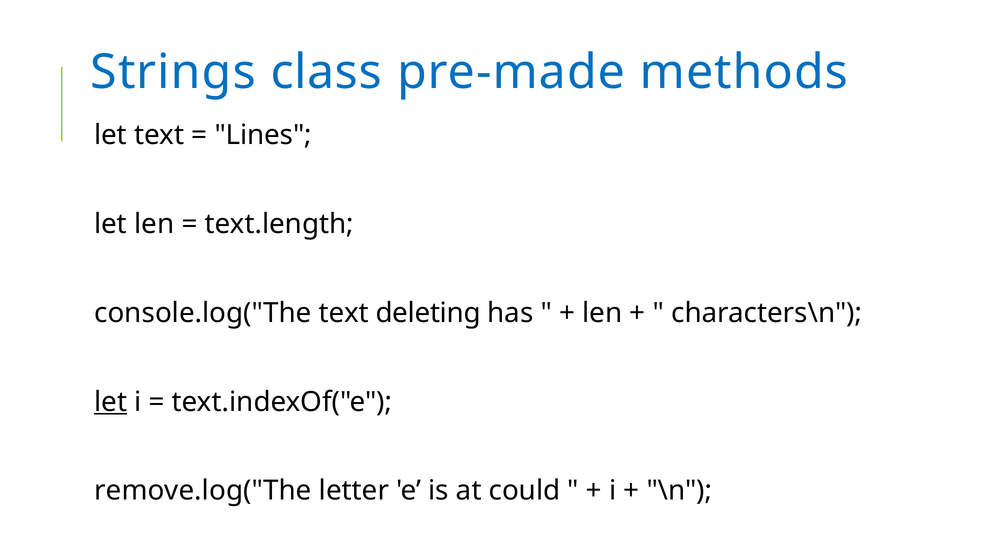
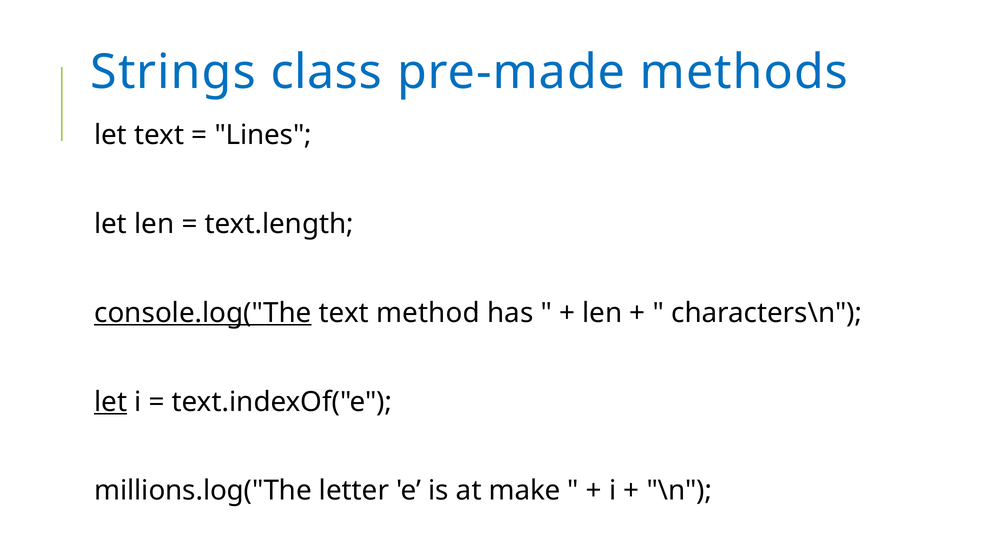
console.log("The underline: none -> present
deleting: deleting -> method
remove.log("The: remove.log("The -> millions.log("The
could: could -> make
